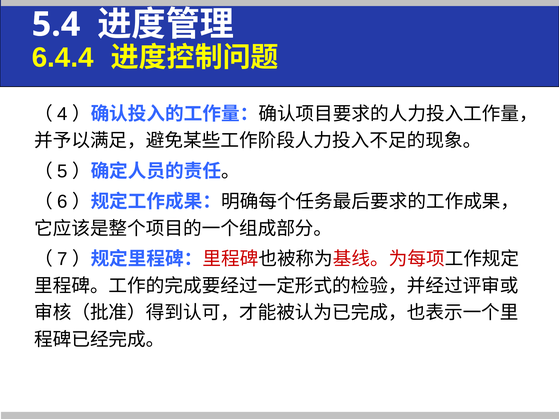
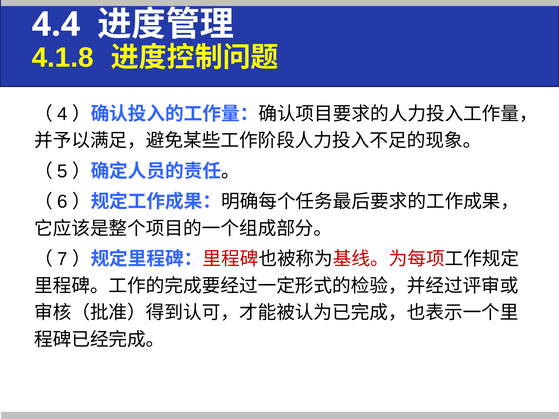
5.4: 5.4 -> 4.4
6.4.4: 6.4.4 -> 4.1.8
